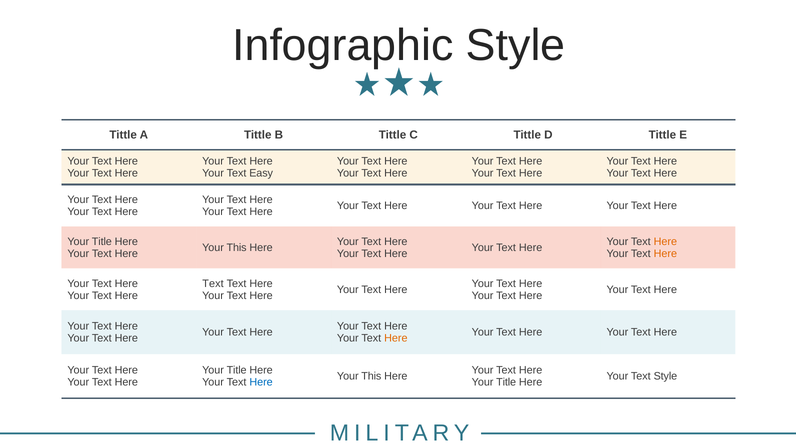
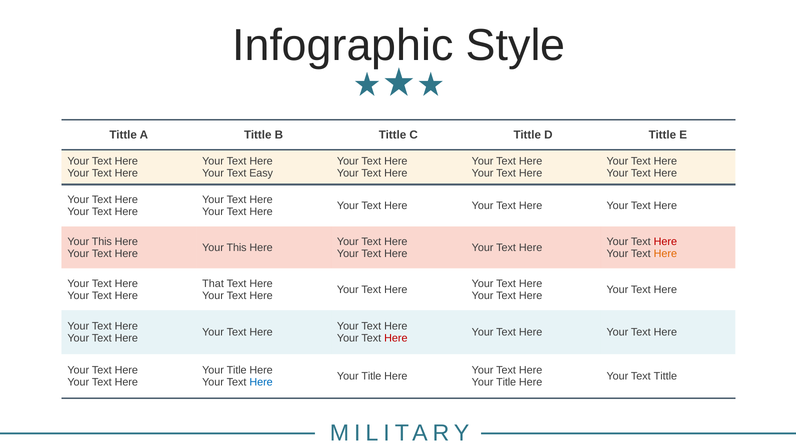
Title at (102, 241): Title -> This
Here at (665, 241) colour: orange -> red
Text at (213, 283): Text -> That
Here at (396, 338) colour: orange -> red
This at (371, 376): This -> Title
Text Style: Style -> Tittle
